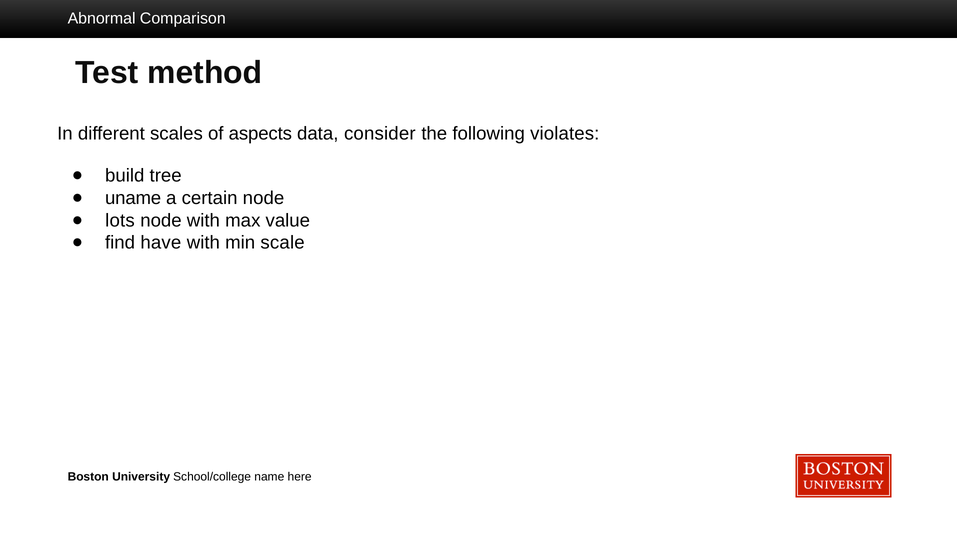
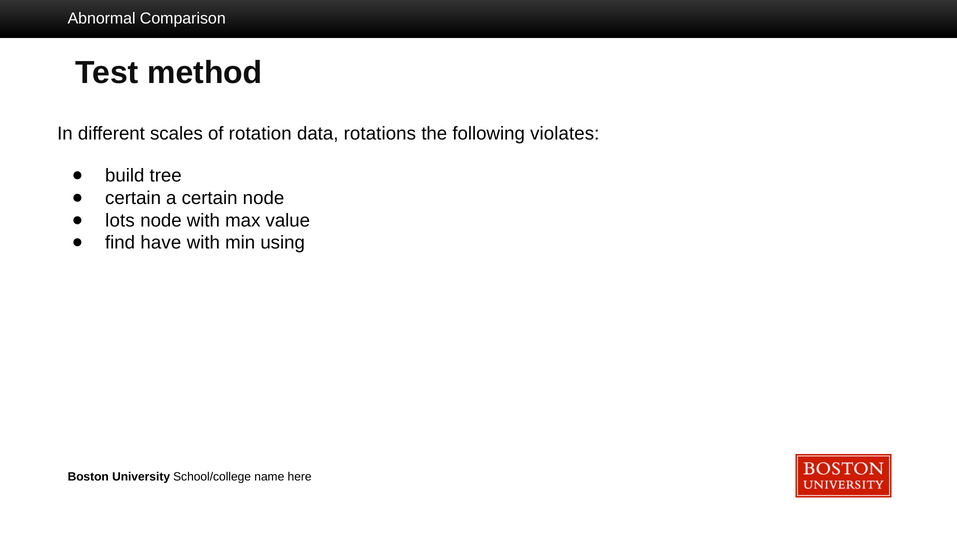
aspects: aspects -> rotation
consider: consider -> rotations
uname at (133, 198): uname -> certain
scale: scale -> using
